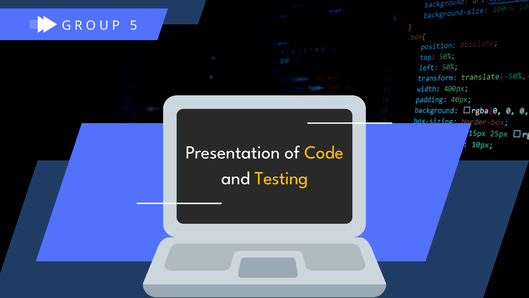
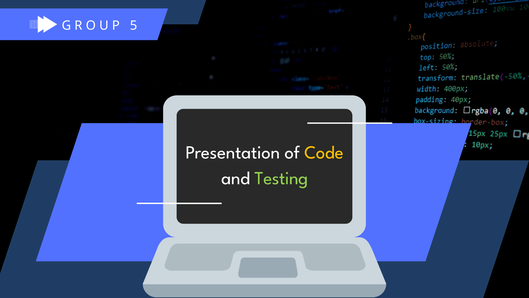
Testing colour: yellow -> light green
